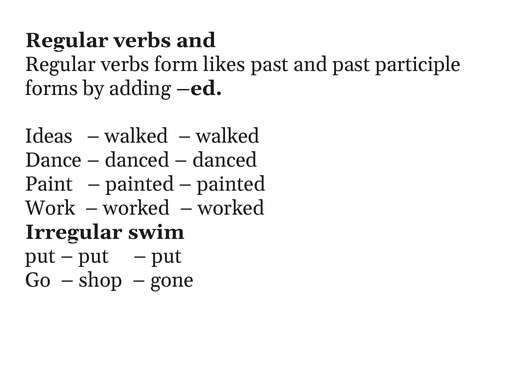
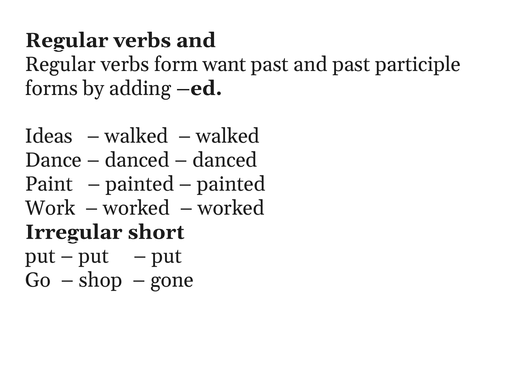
likes: likes -> want
swim: swim -> short
